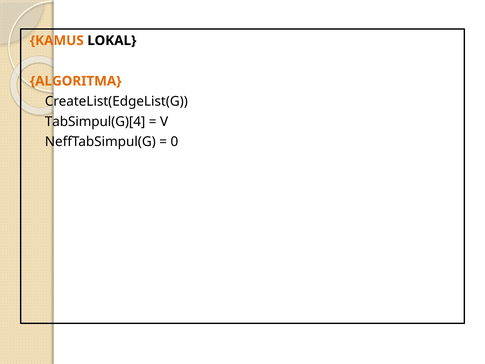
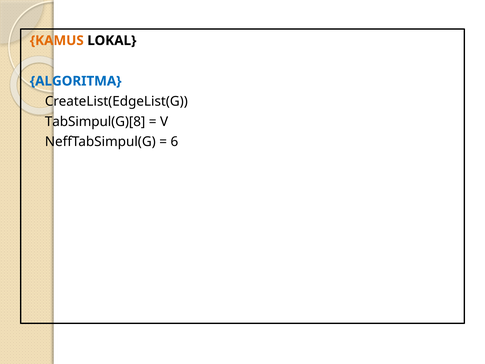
ALGORITMA colour: orange -> blue
TabSimpul(G)[4: TabSimpul(G)[4 -> TabSimpul(G)[8
0: 0 -> 6
